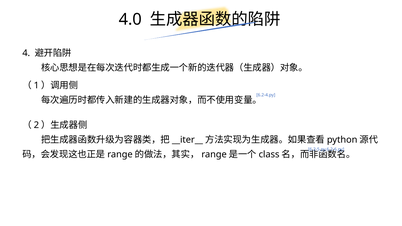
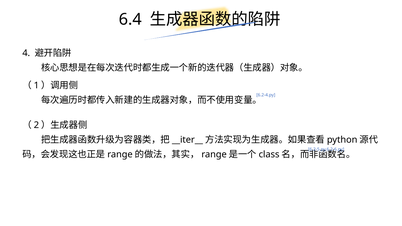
4.0: 4.0 -> 6.4
